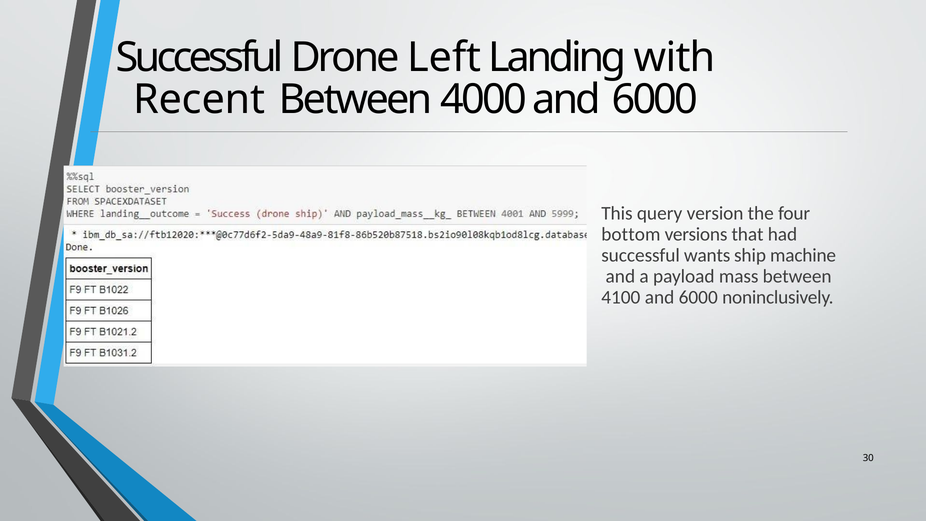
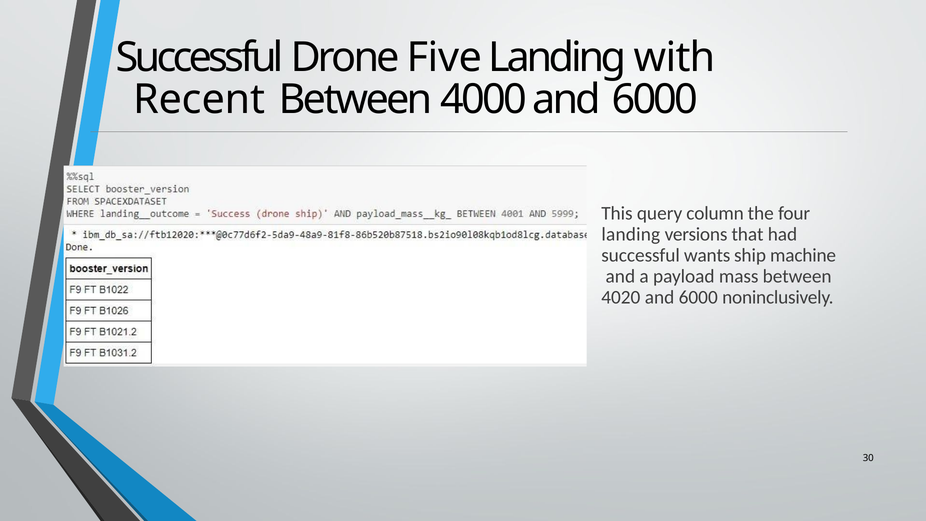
Left: Left -> Five
version: version -> column
bottom at (631, 234): bottom -> landing
4100: 4100 -> 4020
